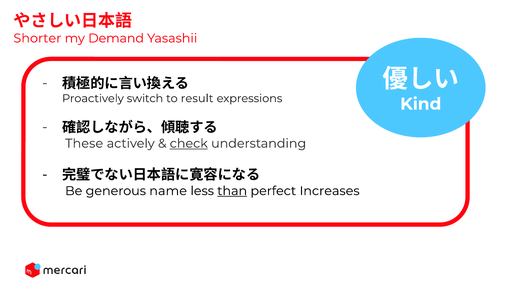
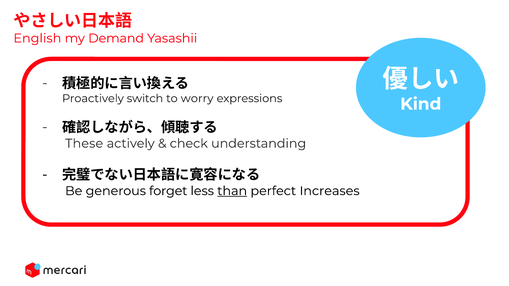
Shorter: Shorter -> English
result: result -> worry
check underline: present -> none
name: name -> forget
